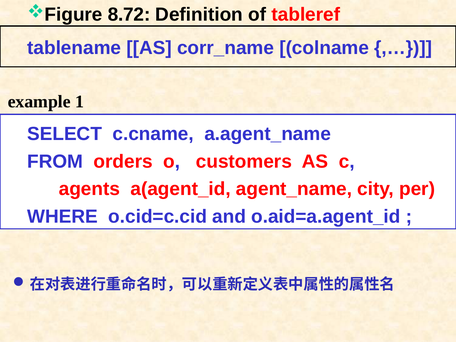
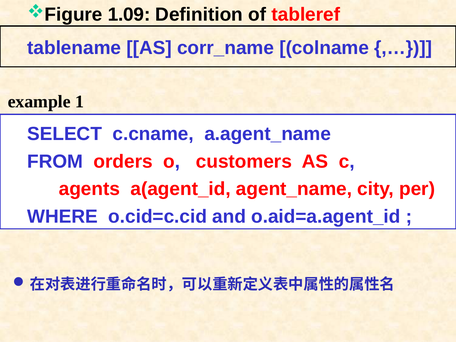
8.72: 8.72 -> 1.09
